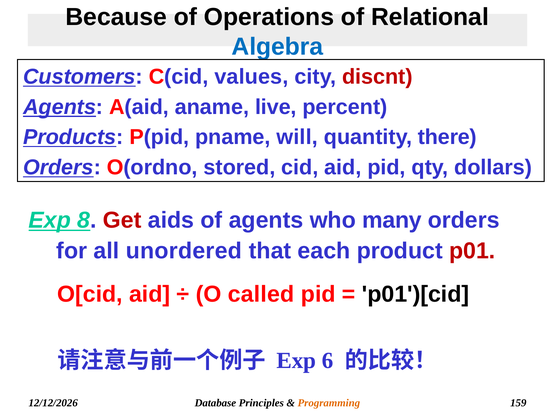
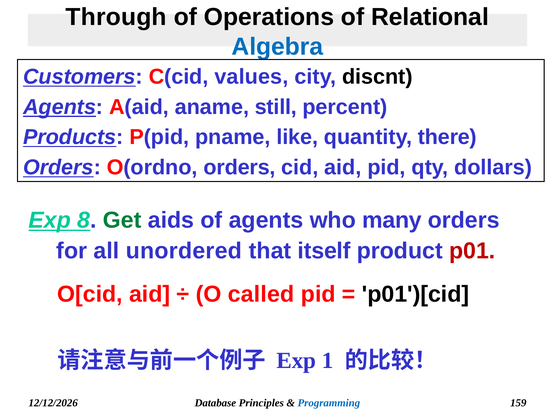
Because: Because -> Through
discnt colour: red -> black
live: live -> still
will: will -> like
O(ordno stored: stored -> orders
Get colour: red -> green
each: each -> itself
6: 6 -> 1
Programming colour: orange -> blue
